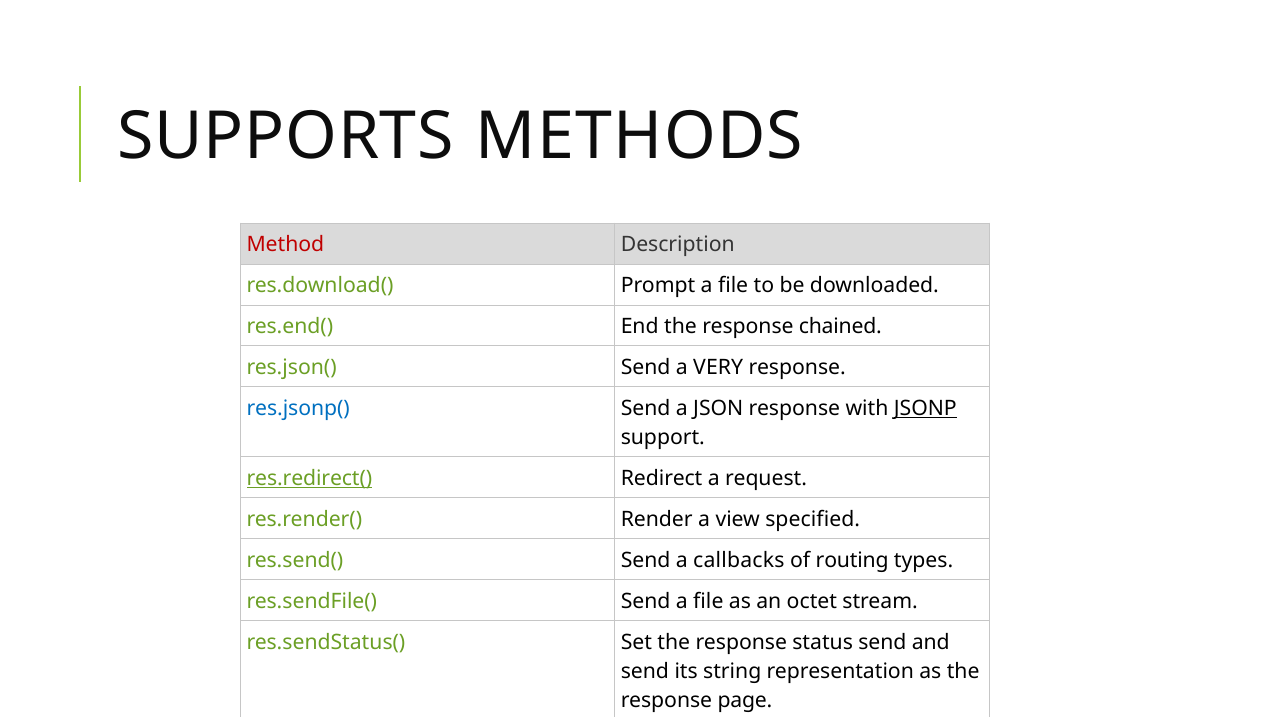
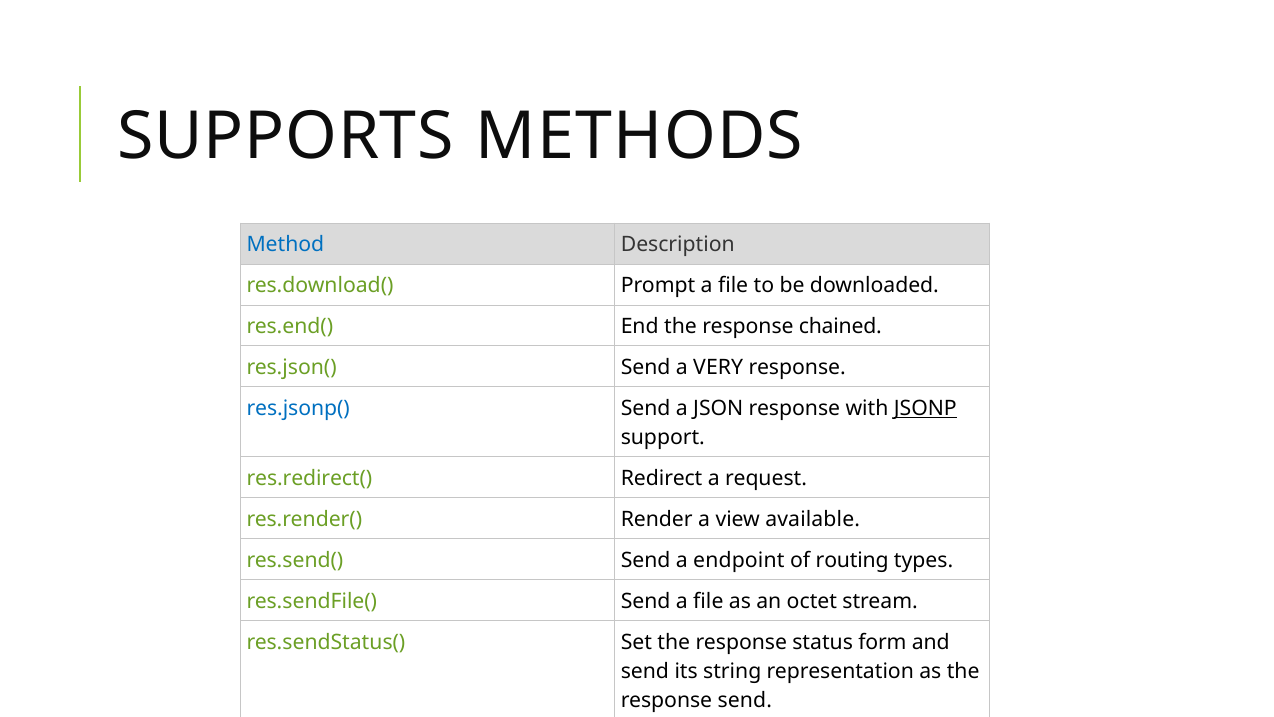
Method colour: red -> blue
res.redirect( underline: present -> none
specified: specified -> available
callbacks: callbacks -> endpoint
status send: send -> form
response page: page -> send
